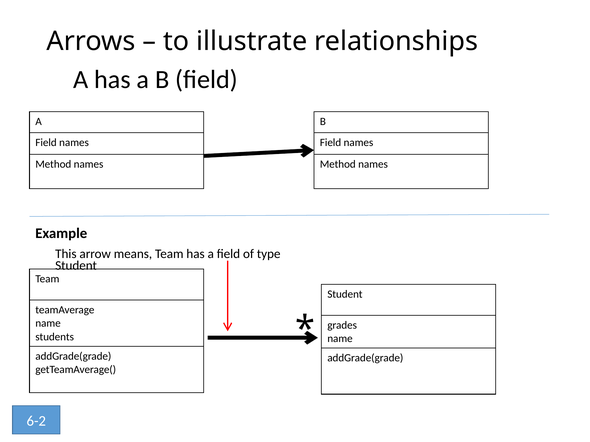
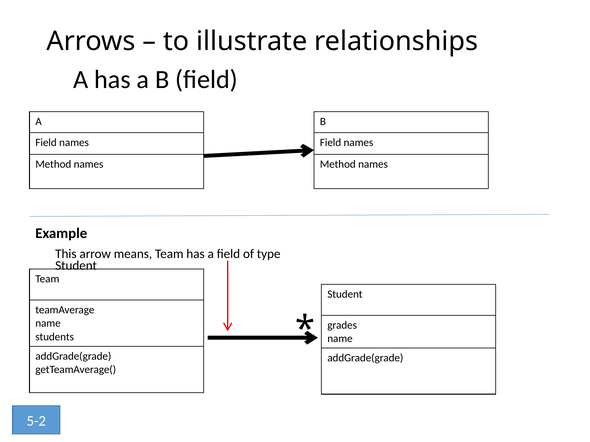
6-2: 6-2 -> 5-2
